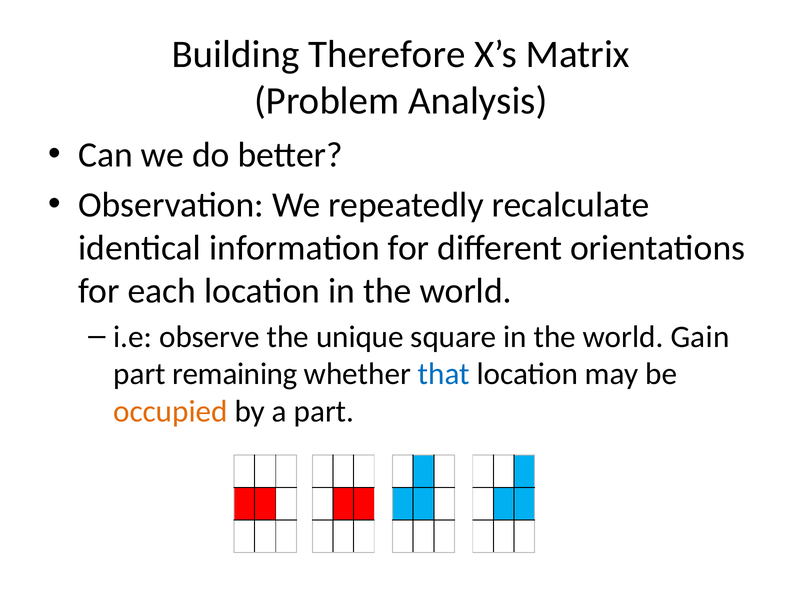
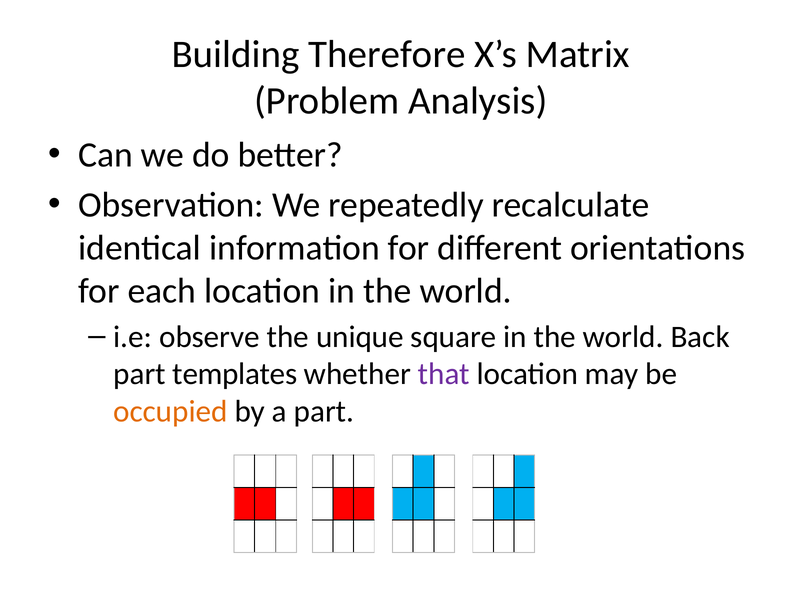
Gain: Gain -> Back
remaining: remaining -> templates
that colour: blue -> purple
